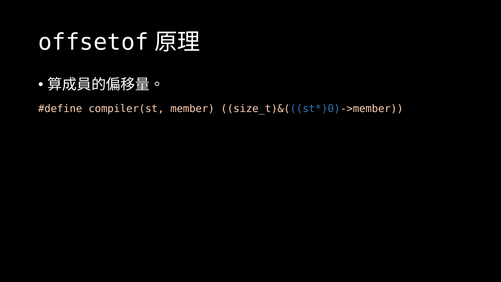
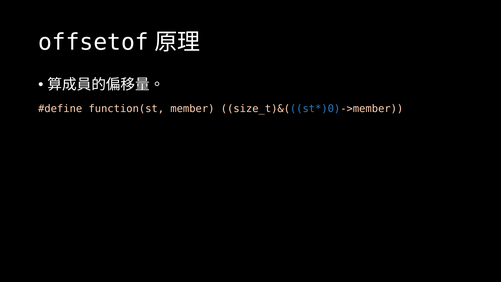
compiler(st: compiler(st -> function(st
